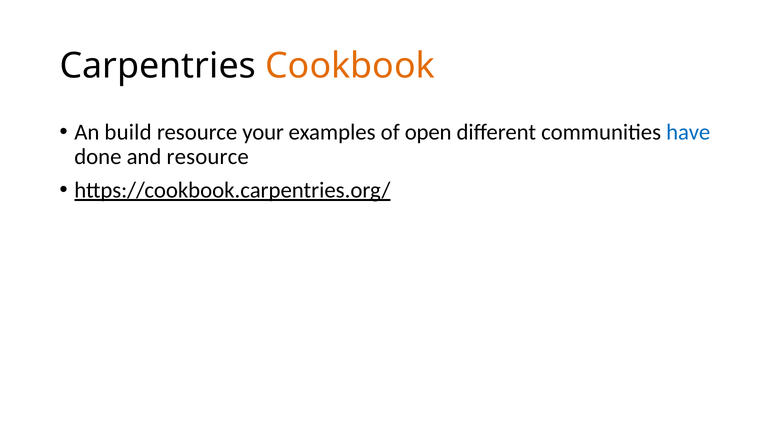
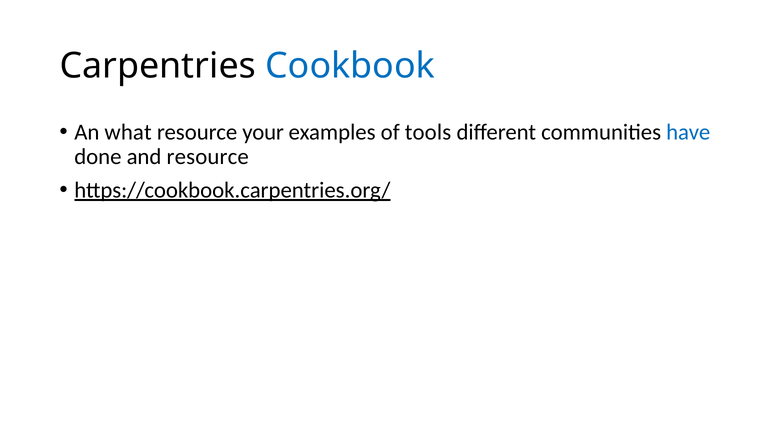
Cookbook colour: orange -> blue
build: build -> what
open: open -> tools
